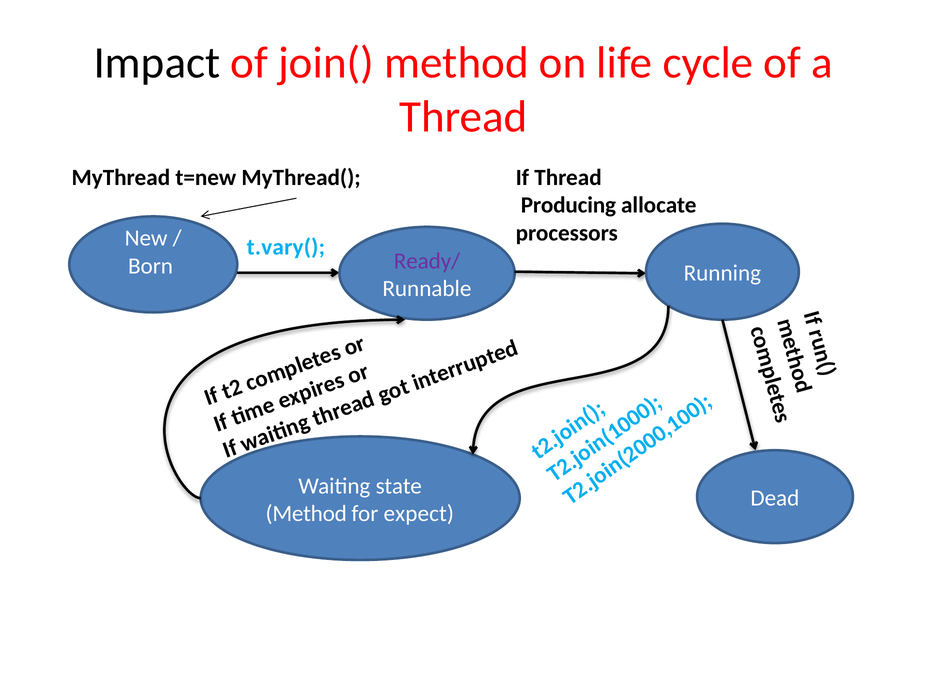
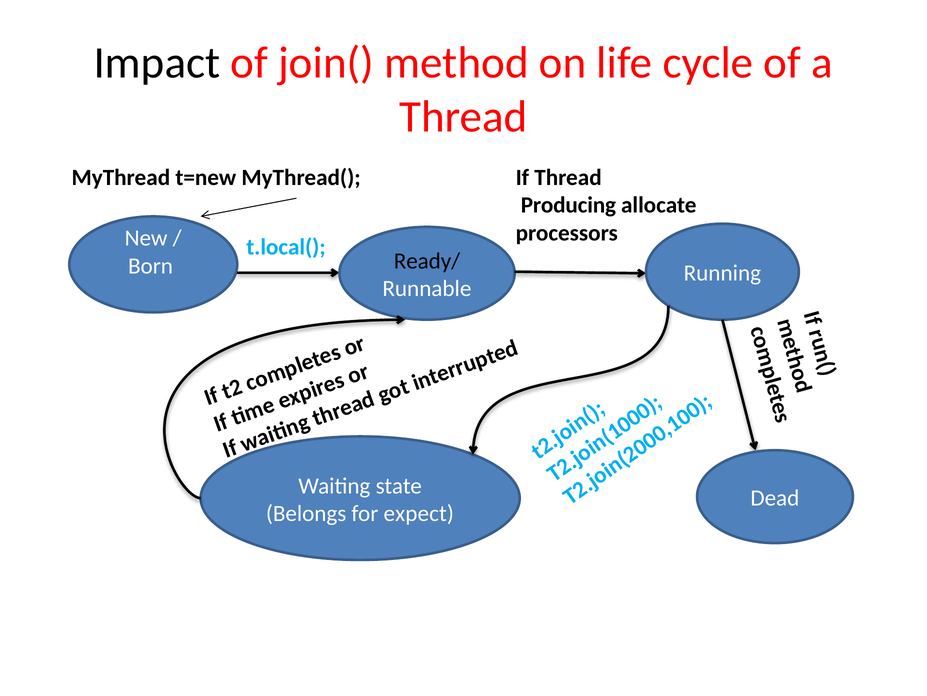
t.vary(: t.vary( -> t.local(
Ready/ colour: purple -> black
Method at (306, 513): Method -> Belongs
